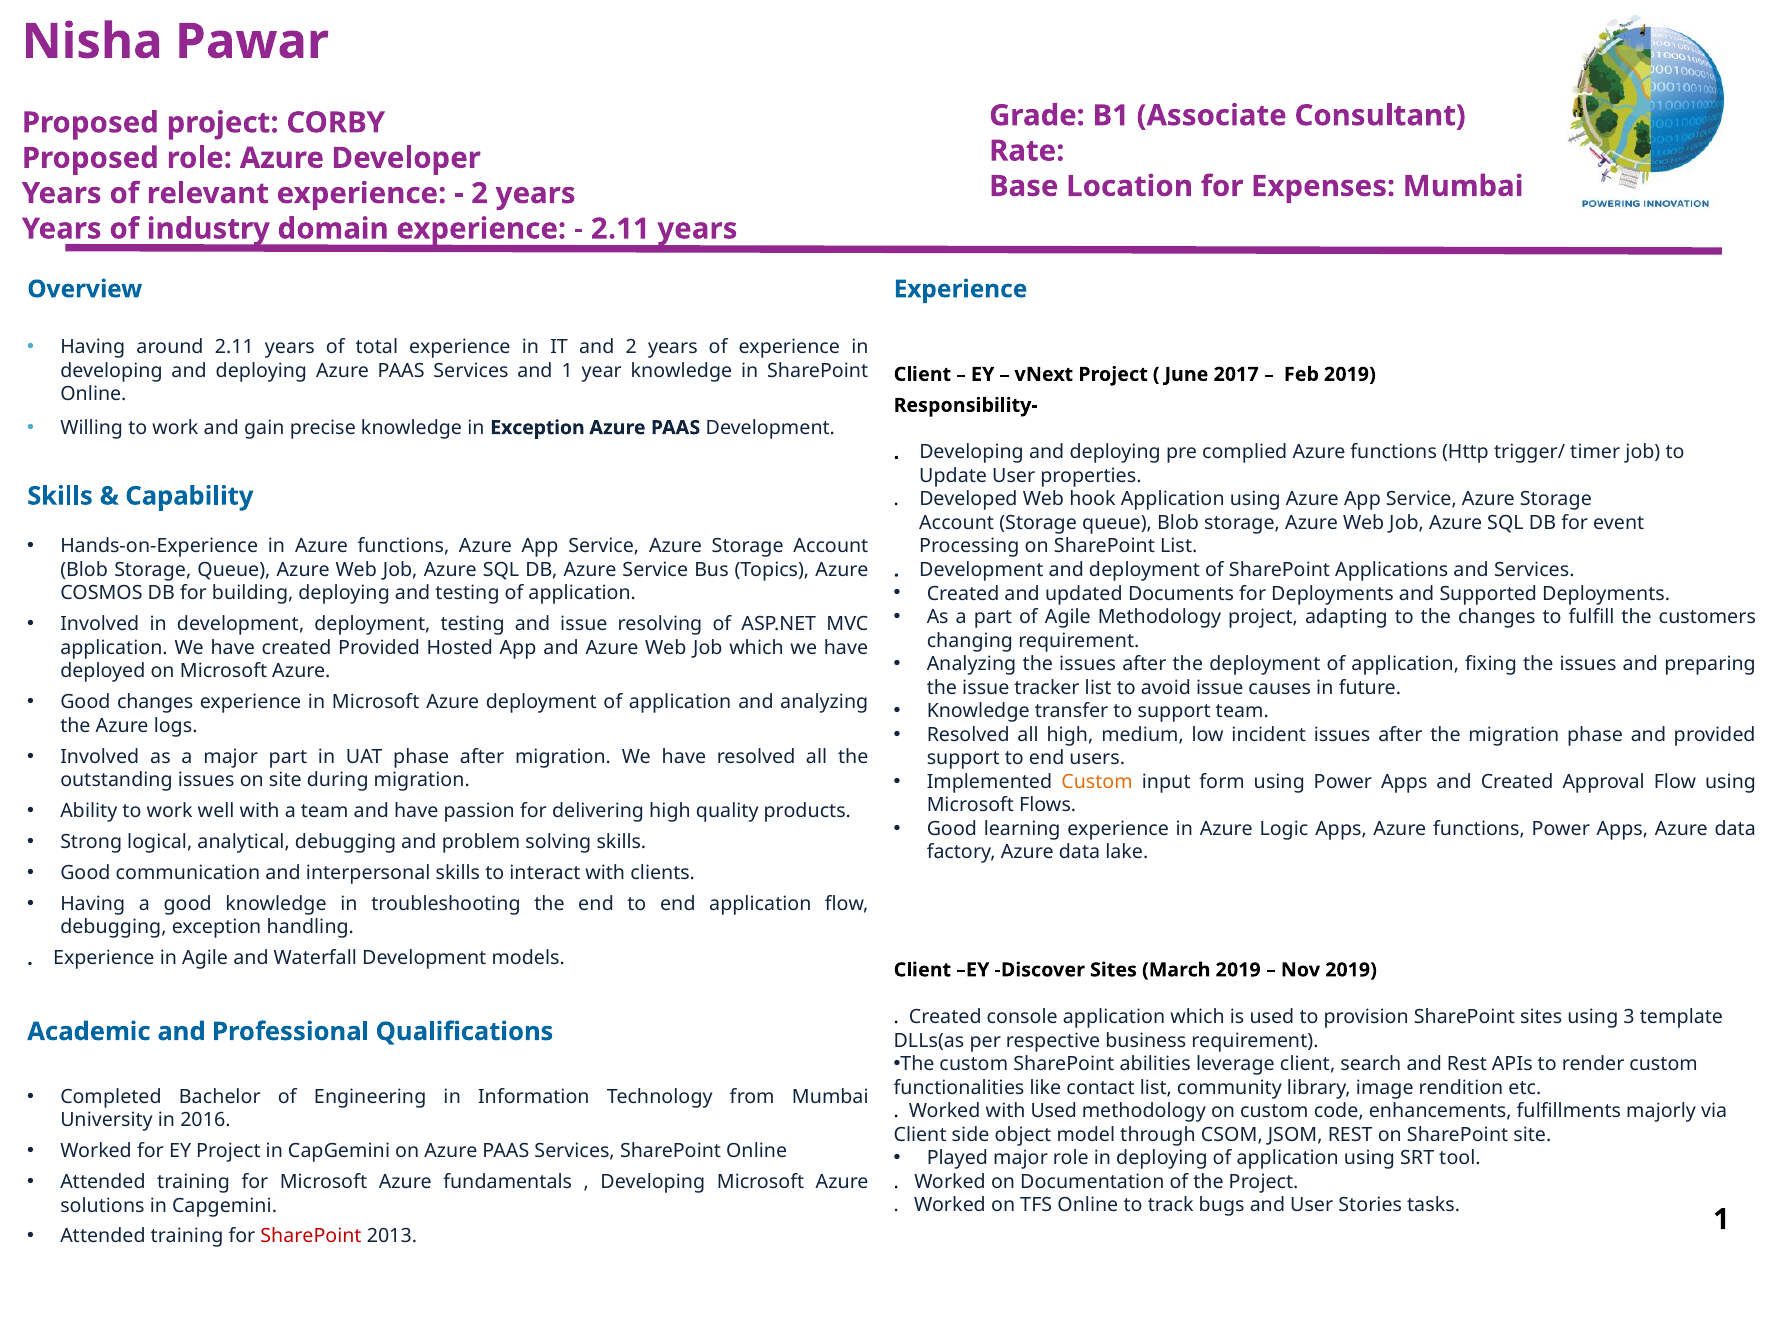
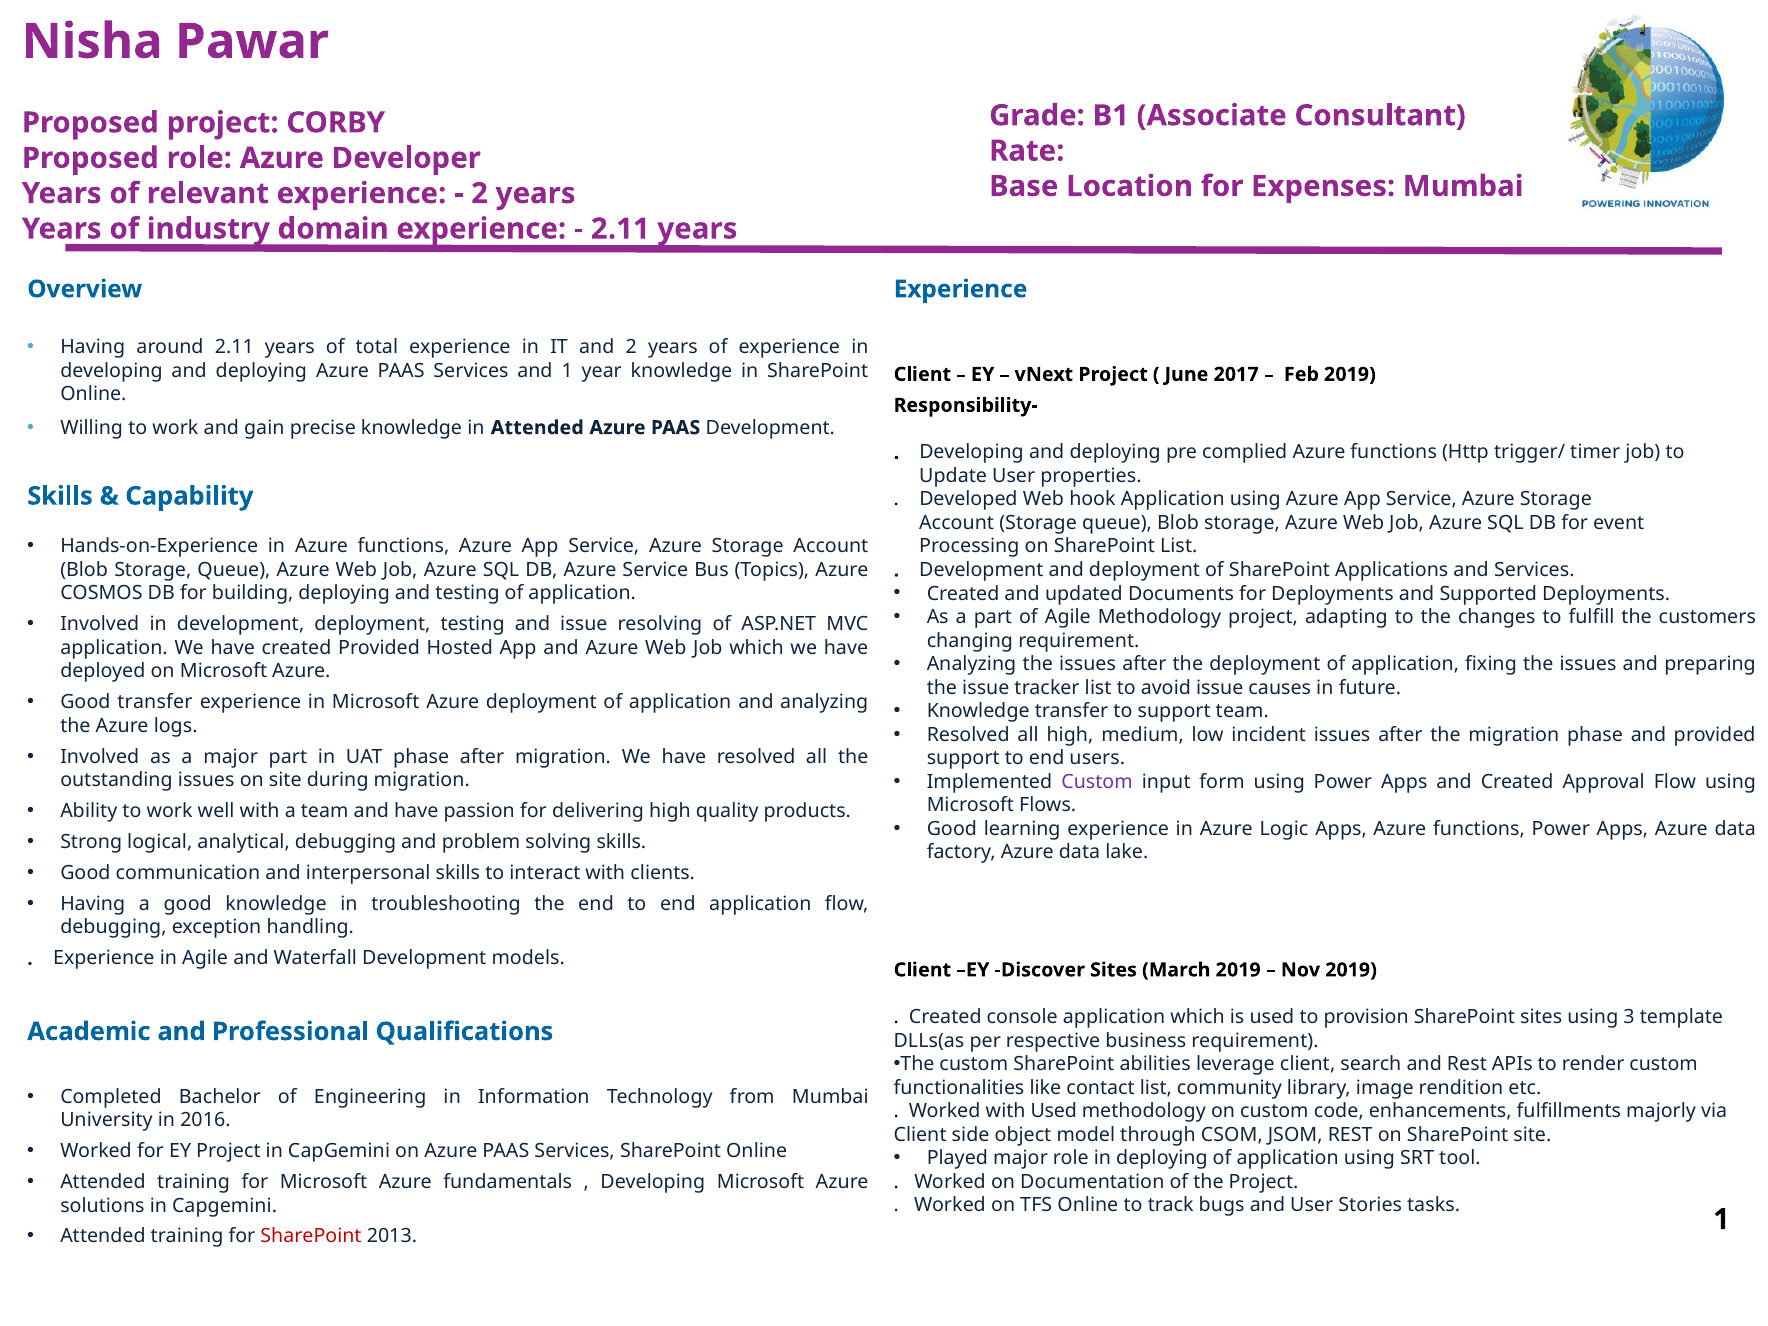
in Exception: Exception -> Attended
Good changes: changes -> transfer
Custom at (1097, 782) colour: orange -> purple
